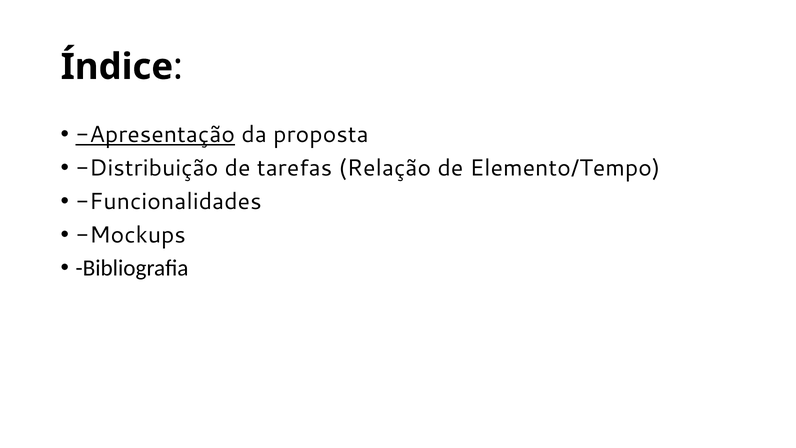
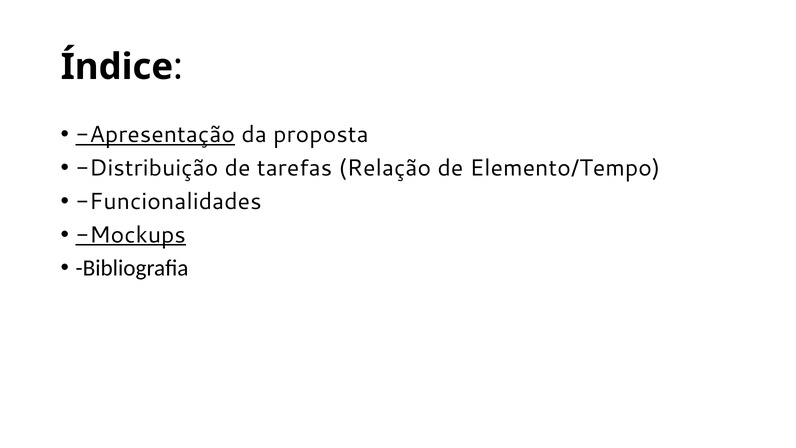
Mockups underline: none -> present
